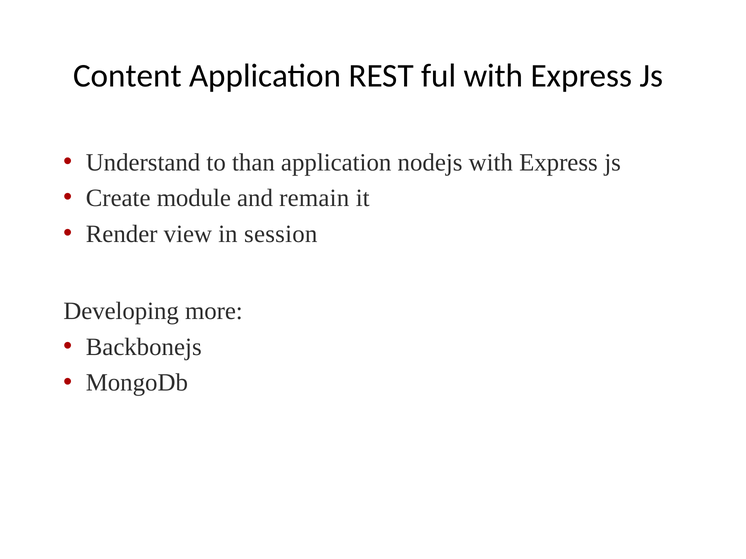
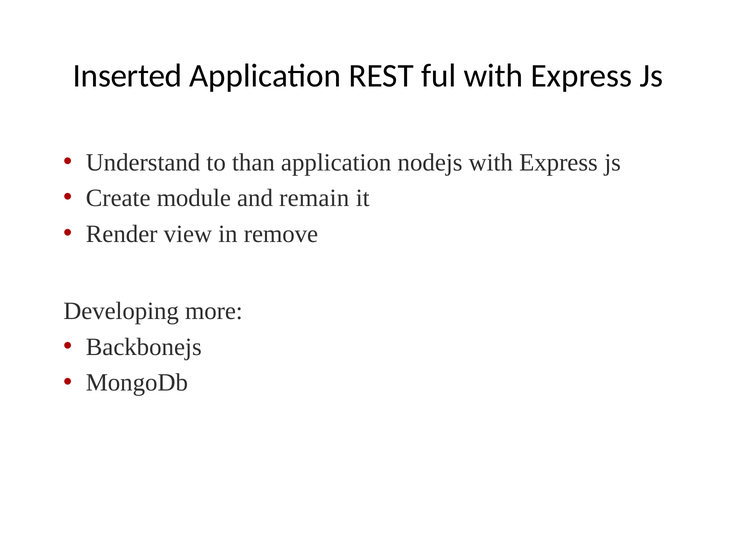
Content: Content -> Inserted
session: session -> remove
